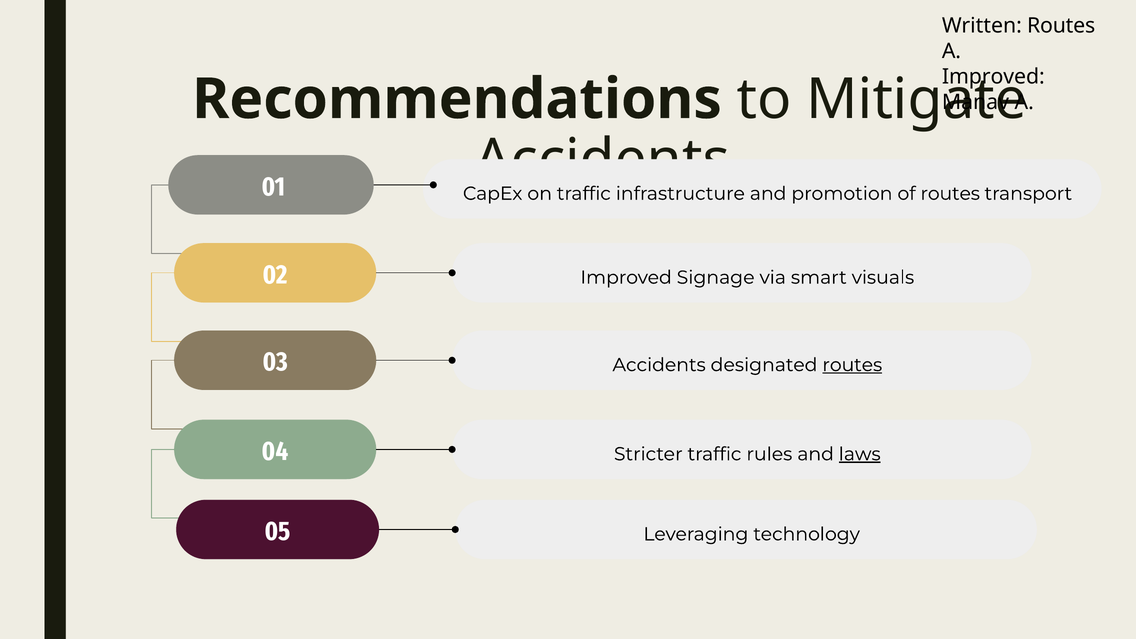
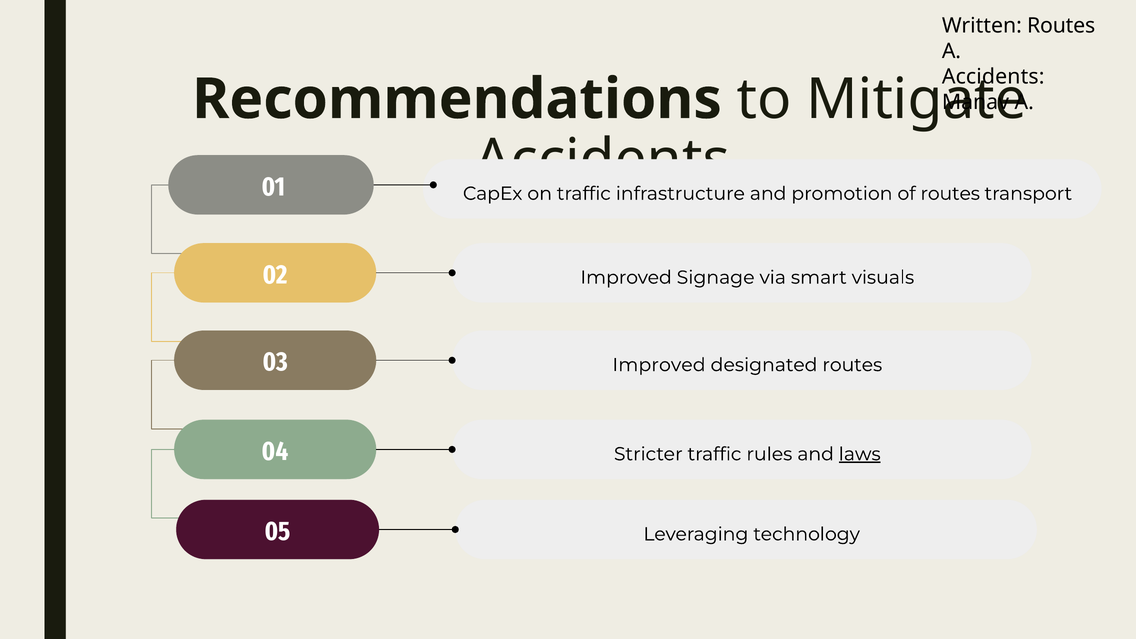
Improved at (993, 77): Improved -> Accidents
03 Accidents: Accidents -> Improved
routes at (852, 365) underline: present -> none
